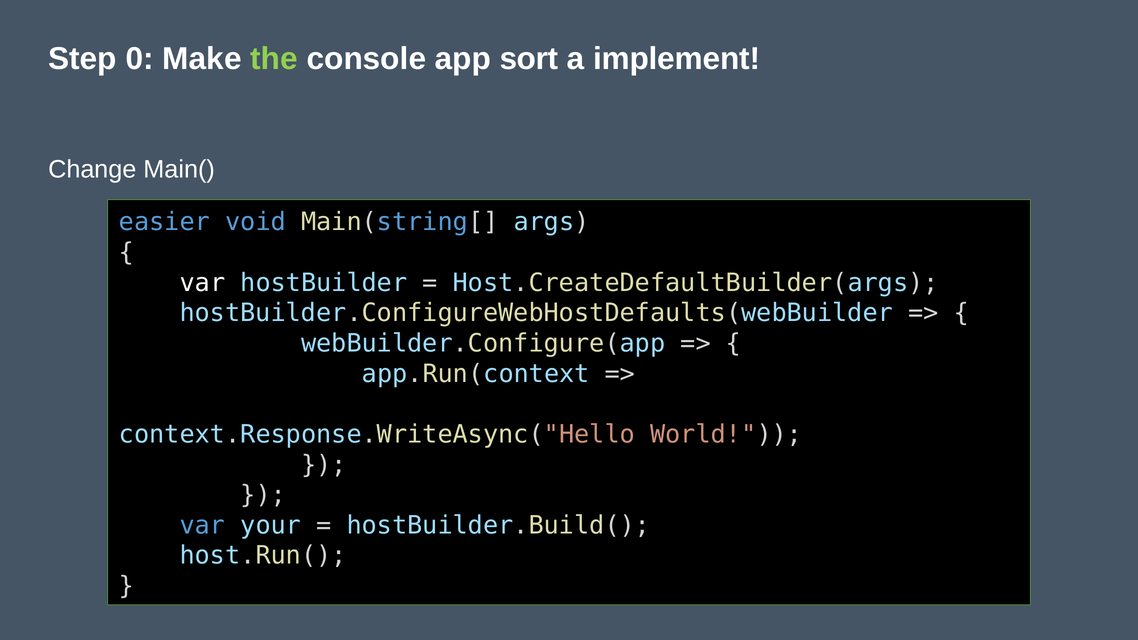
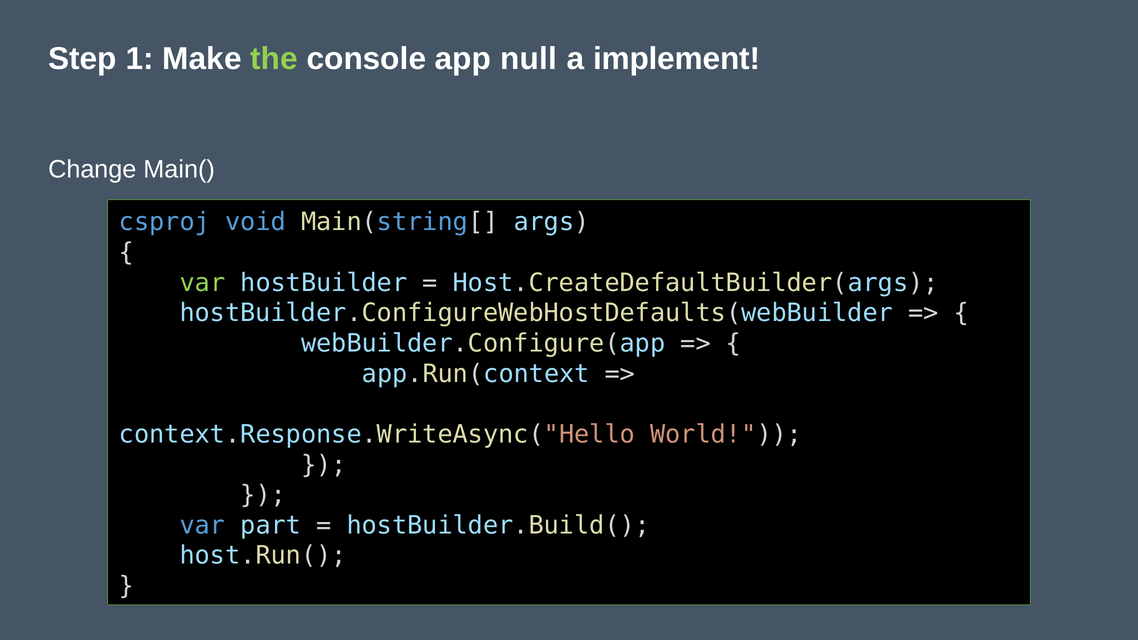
0: 0 -> 1
sort: sort -> null
easier: easier -> csproj
var at (202, 283) colour: white -> light green
your: your -> part
